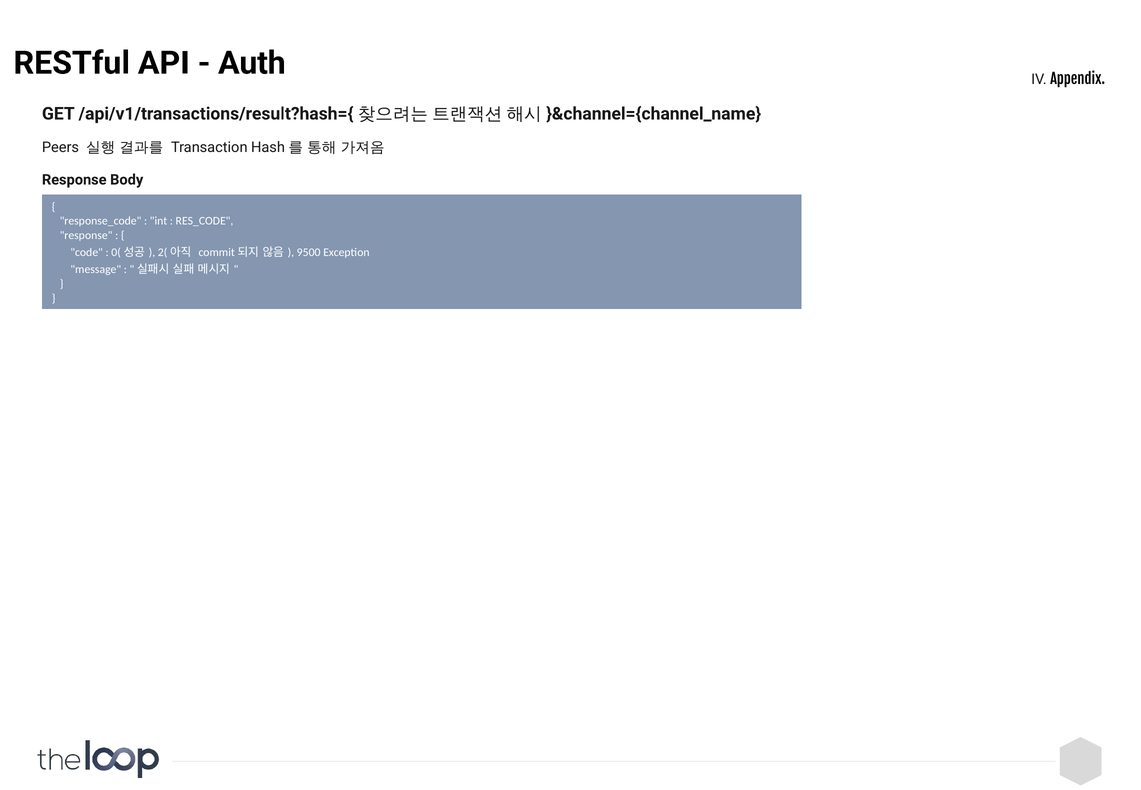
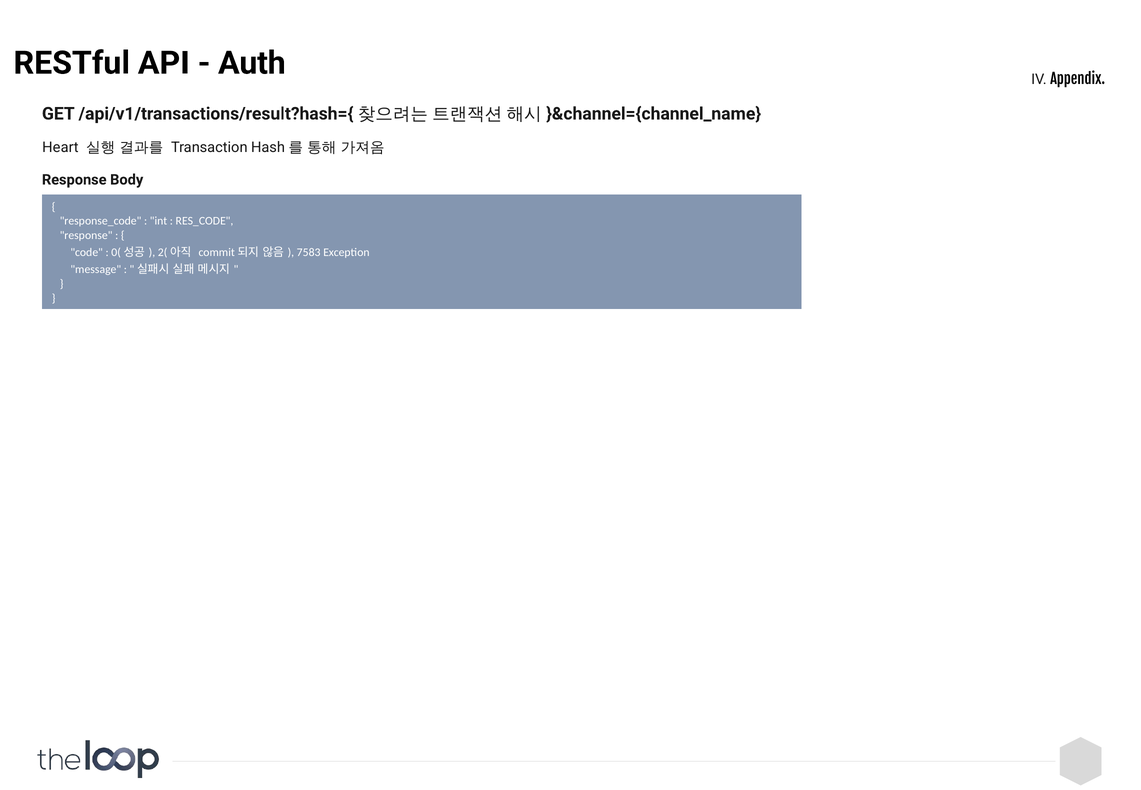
Peers: Peers -> Heart
9500: 9500 -> 7583
